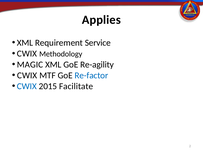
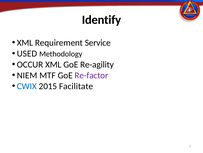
Applies: Applies -> Identify
CWIX at (27, 53): CWIX -> USED
MAGIC: MAGIC -> OCCUR
CWIX at (27, 75): CWIX -> NIEM
Re-factor colour: blue -> purple
